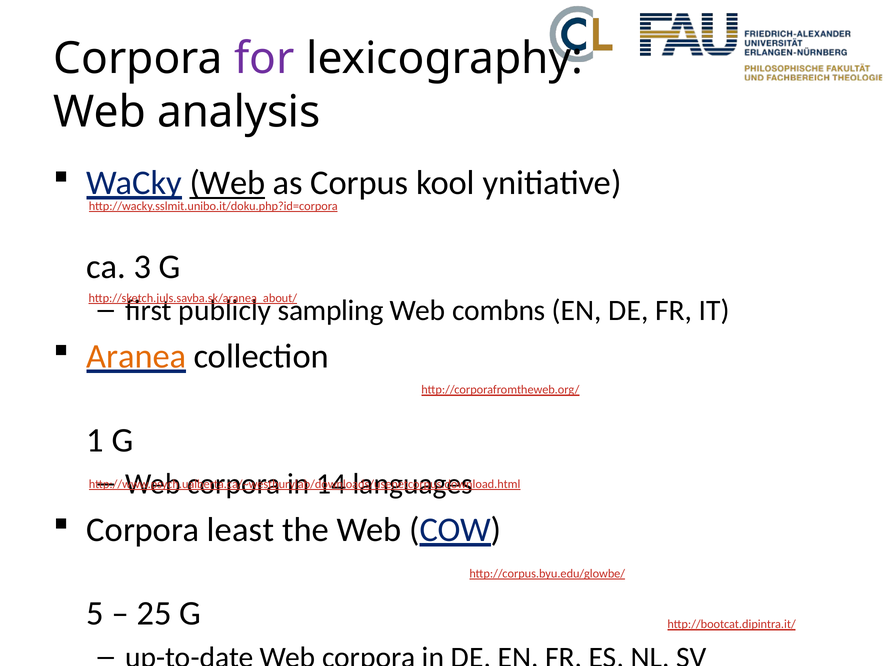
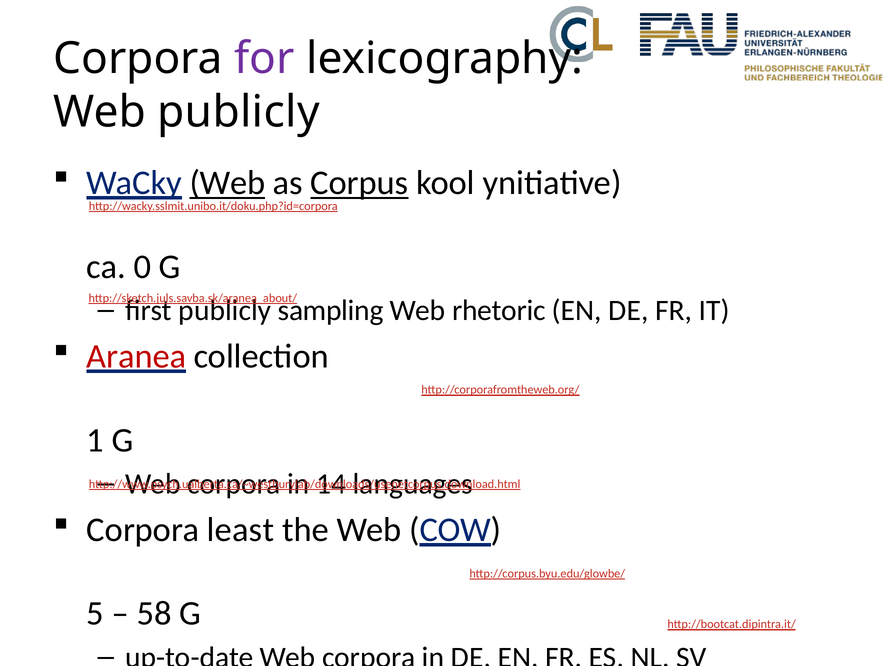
Web analysis: analysis -> publicly
Corpus at (359, 183) underline: none -> present
3: 3 -> 0
combns: combns -> rhetoric
Aranea colour: orange -> red
25: 25 -> 58
